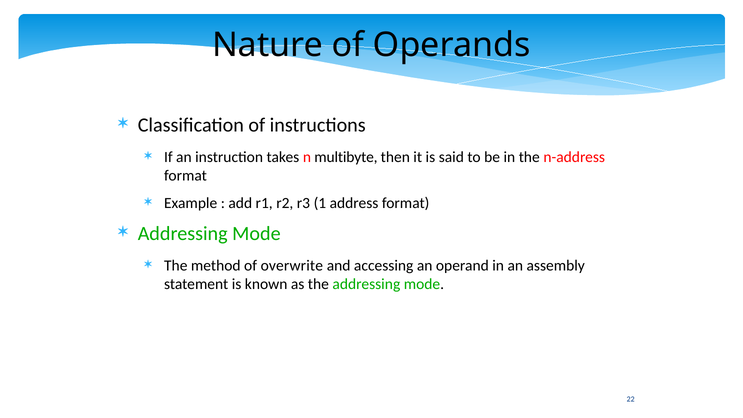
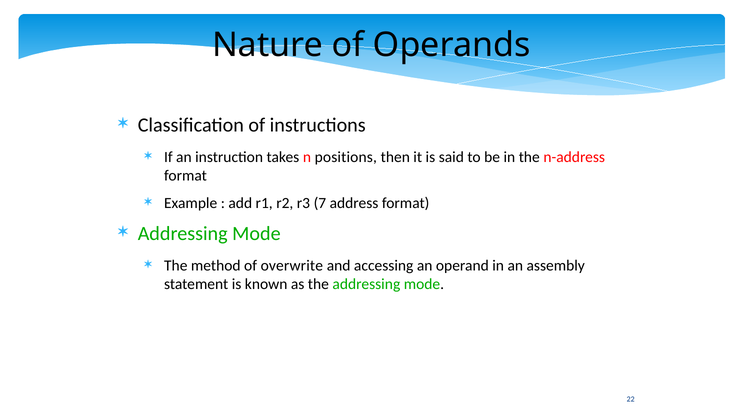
multibyte: multibyte -> positions
1: 1 -> 7
